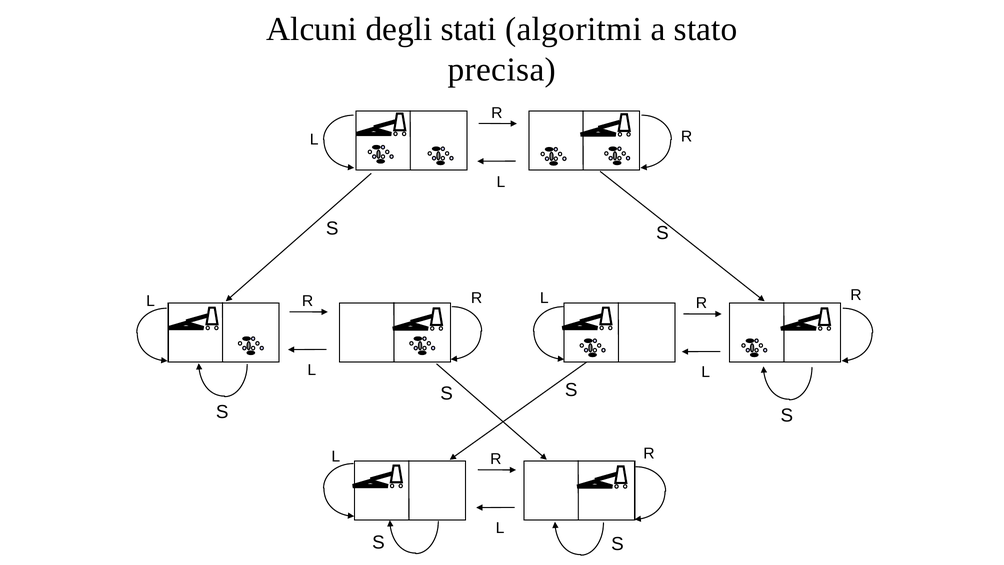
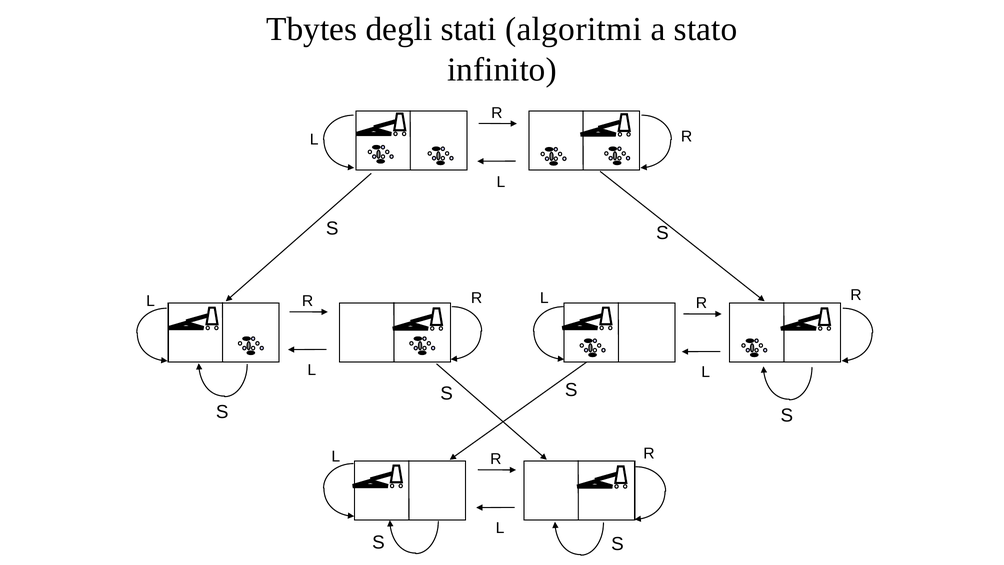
Alcuni: Alcuni -> Tbytes
precisa: precisa -> infinito
